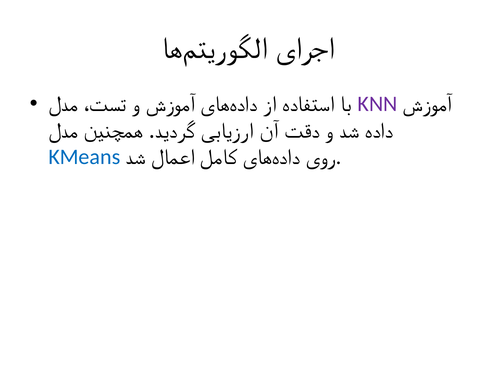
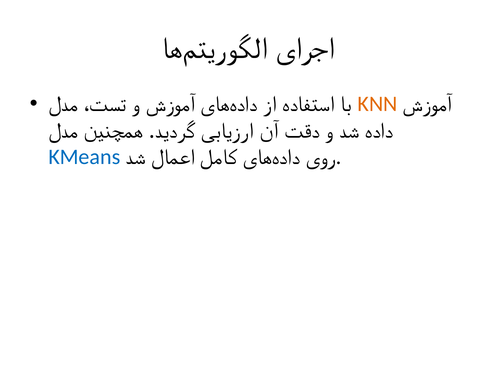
KNN colour: purple -> orange
